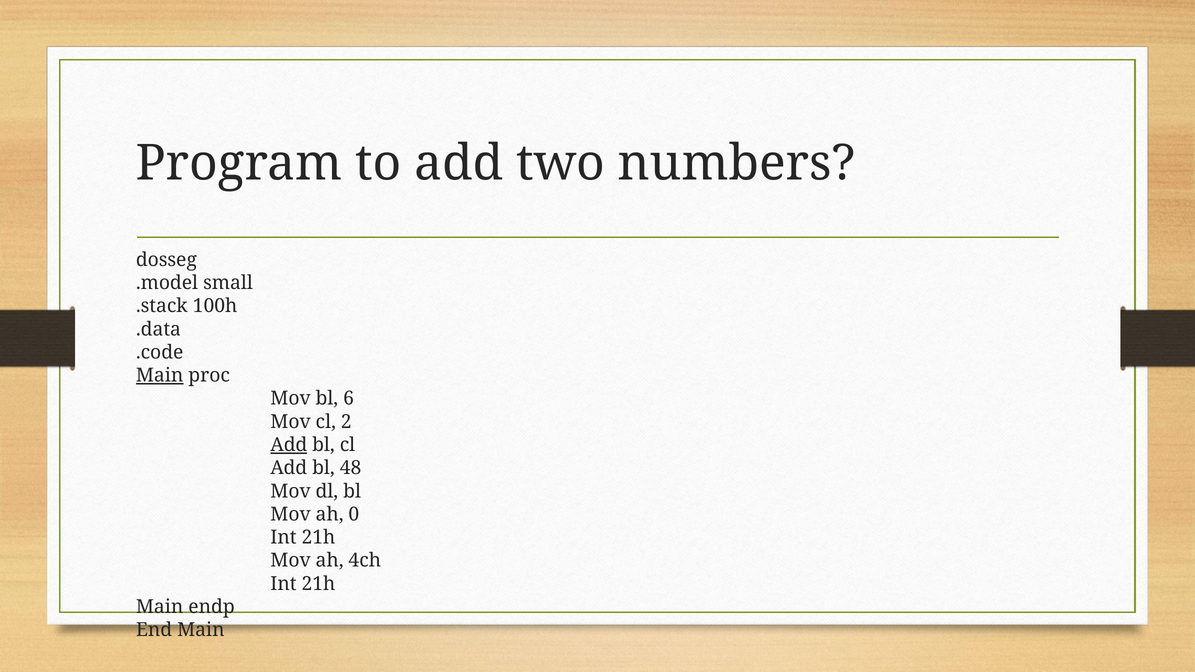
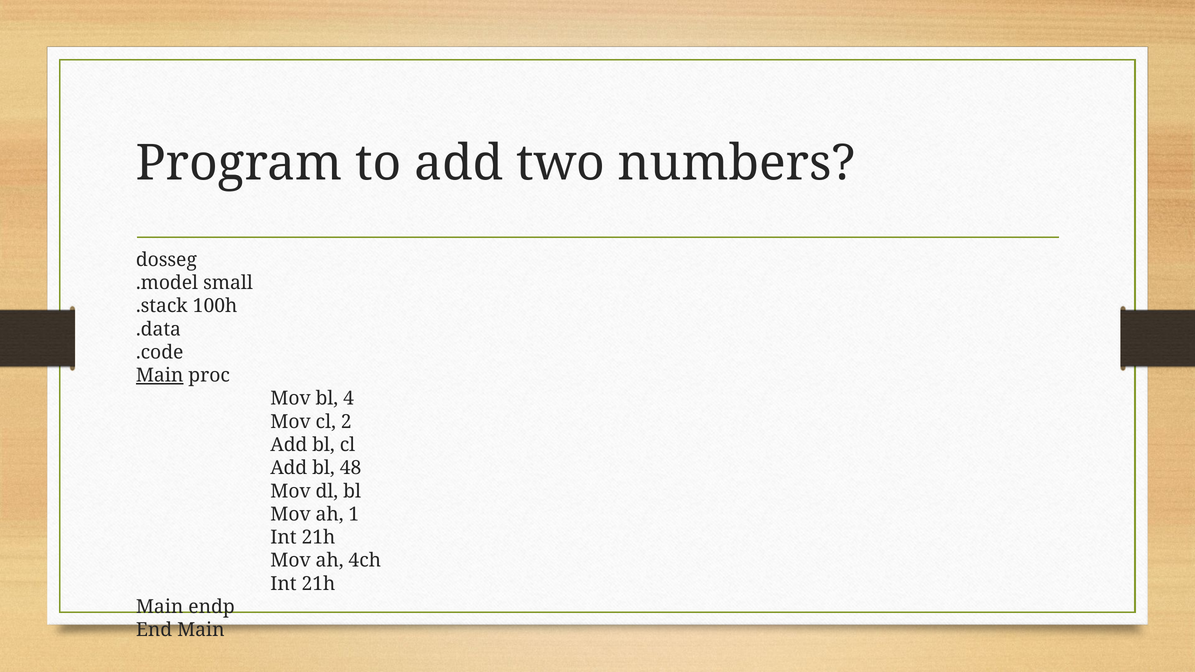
6: 6 -> 4
Add at (289, 445) underline: present -> none
0: 0 -> 1
